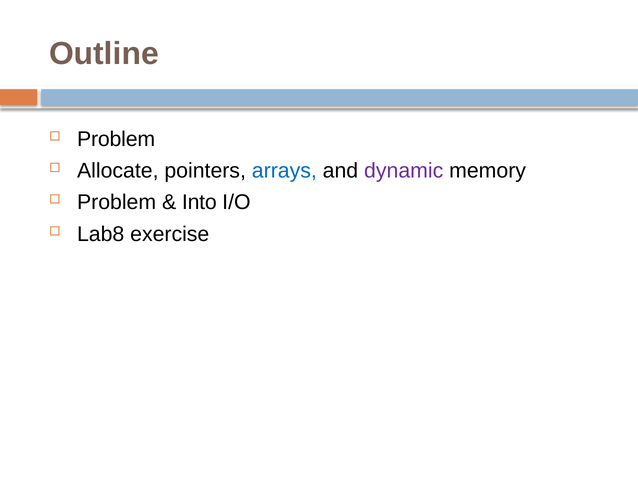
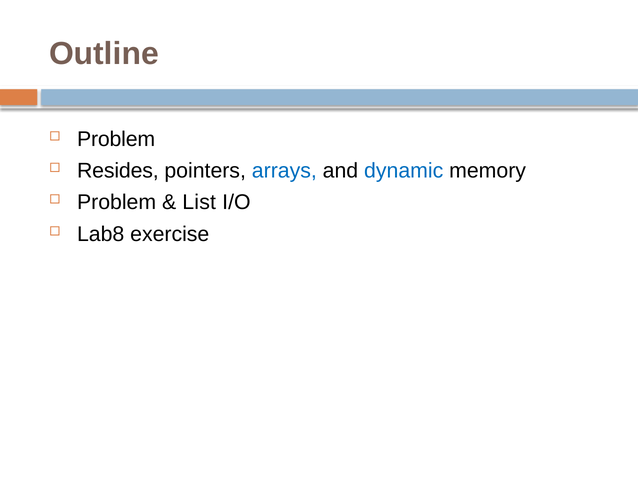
Allocate: Allocate -> Resides
dynamic colour: purple -> blue
Into: Into -> List
